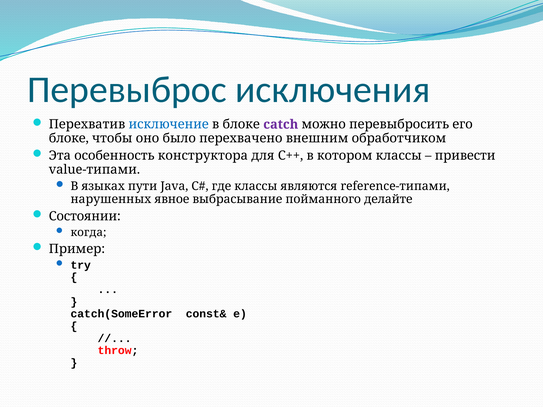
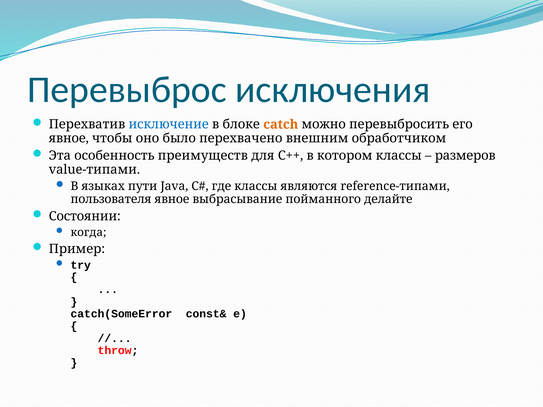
catch colour: purple -> orange
блоке at (69, 138): блоке -> явное
конструктора: конструктора -> преимуществ
привести: привести -> размеров
нарушенных: нарушенных -> пользователя
